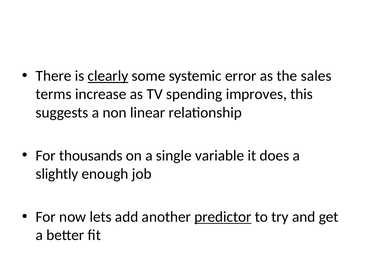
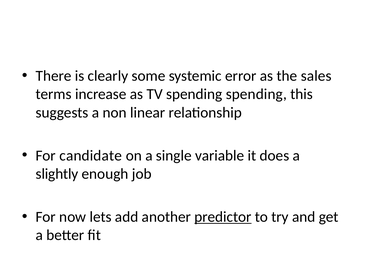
clearly underline: present -> none
spending improves: improves -> spending
thousands: thousands -> candidate
